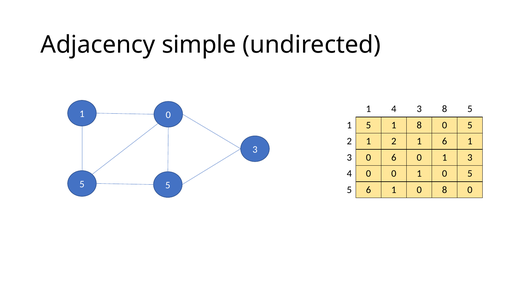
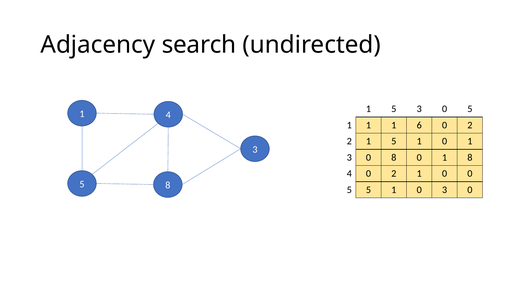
simple: simple -> search
4 at (394, 109): 4 -> 5
8 at (445, 109): 8 -> 0
0 at (168, 115): 0 -> 4
5 at (368, 125): 5 -> 1
1 8: 8 -> 6
5 at (470, 125): 5 -> 2
2 1 2: 2 -> 5
6 at (445, 141): 6 -> 0
0 6: 6 -> 8
0 1 3: 3 -> 8
4 0 0: 0 -> 2
5 at (470, 174): 5 -> 0
5 at (168, 185): 5 -> 8
5 6: 6 -> 5
0 8: 8 -> 3
